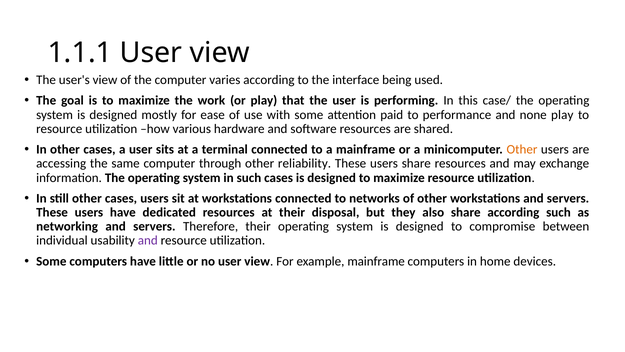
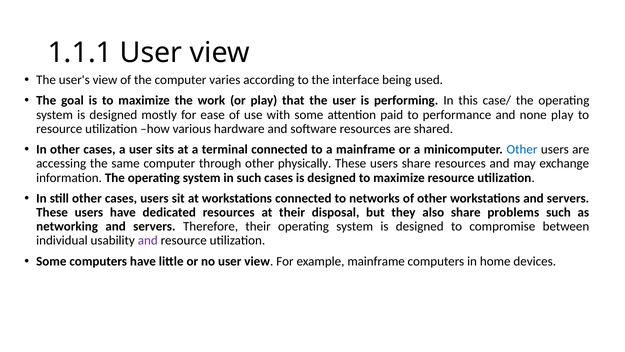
Other at (522, 149) colour: orange -> blue
reliability: reliability -> physically
share according: according -> problems
